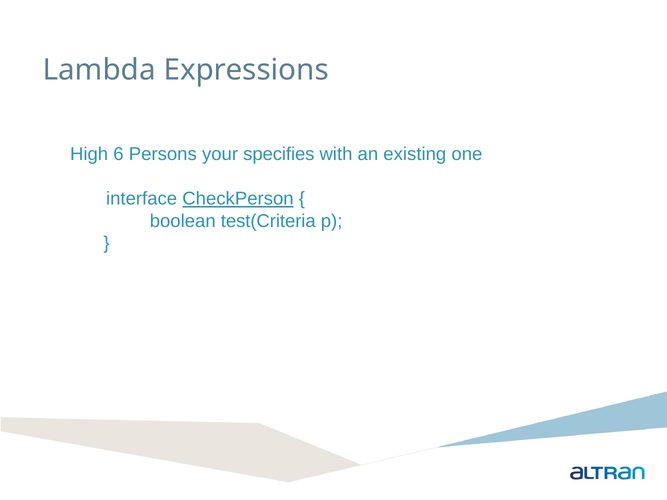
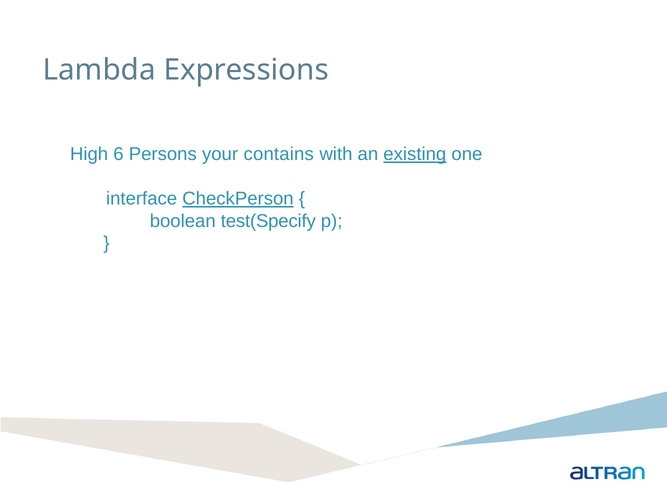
specifies: specifies -> contains
existing underline: none -> present
test(Criteria: test(Criteria -> test(Specify
